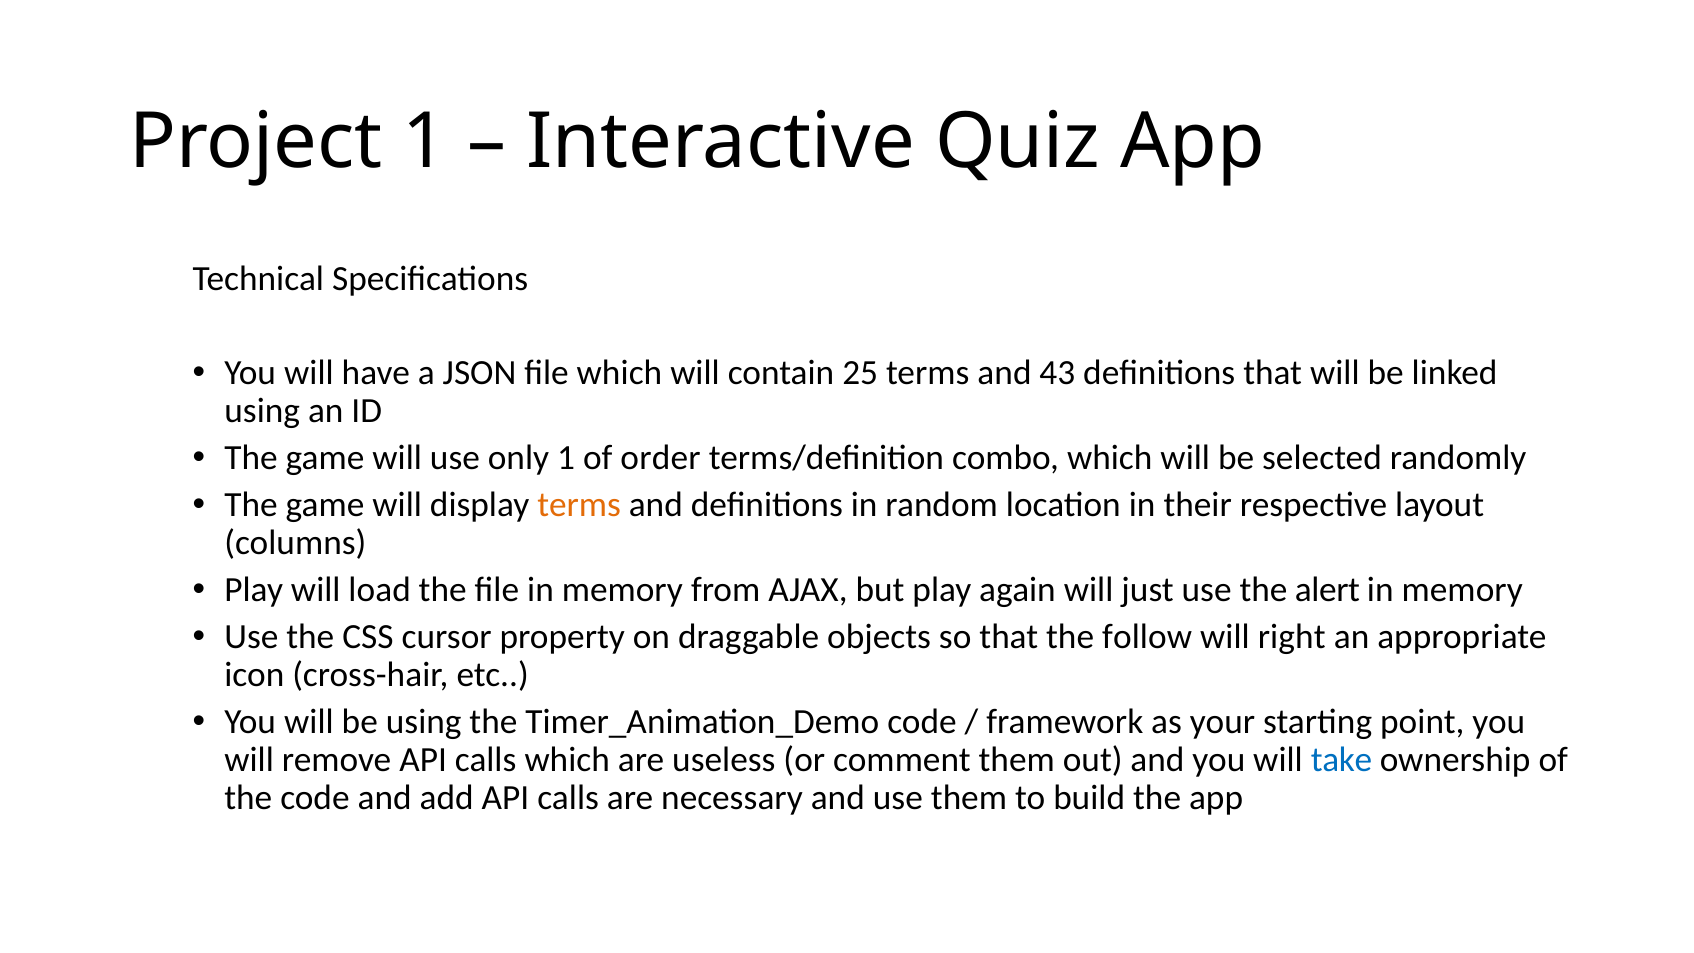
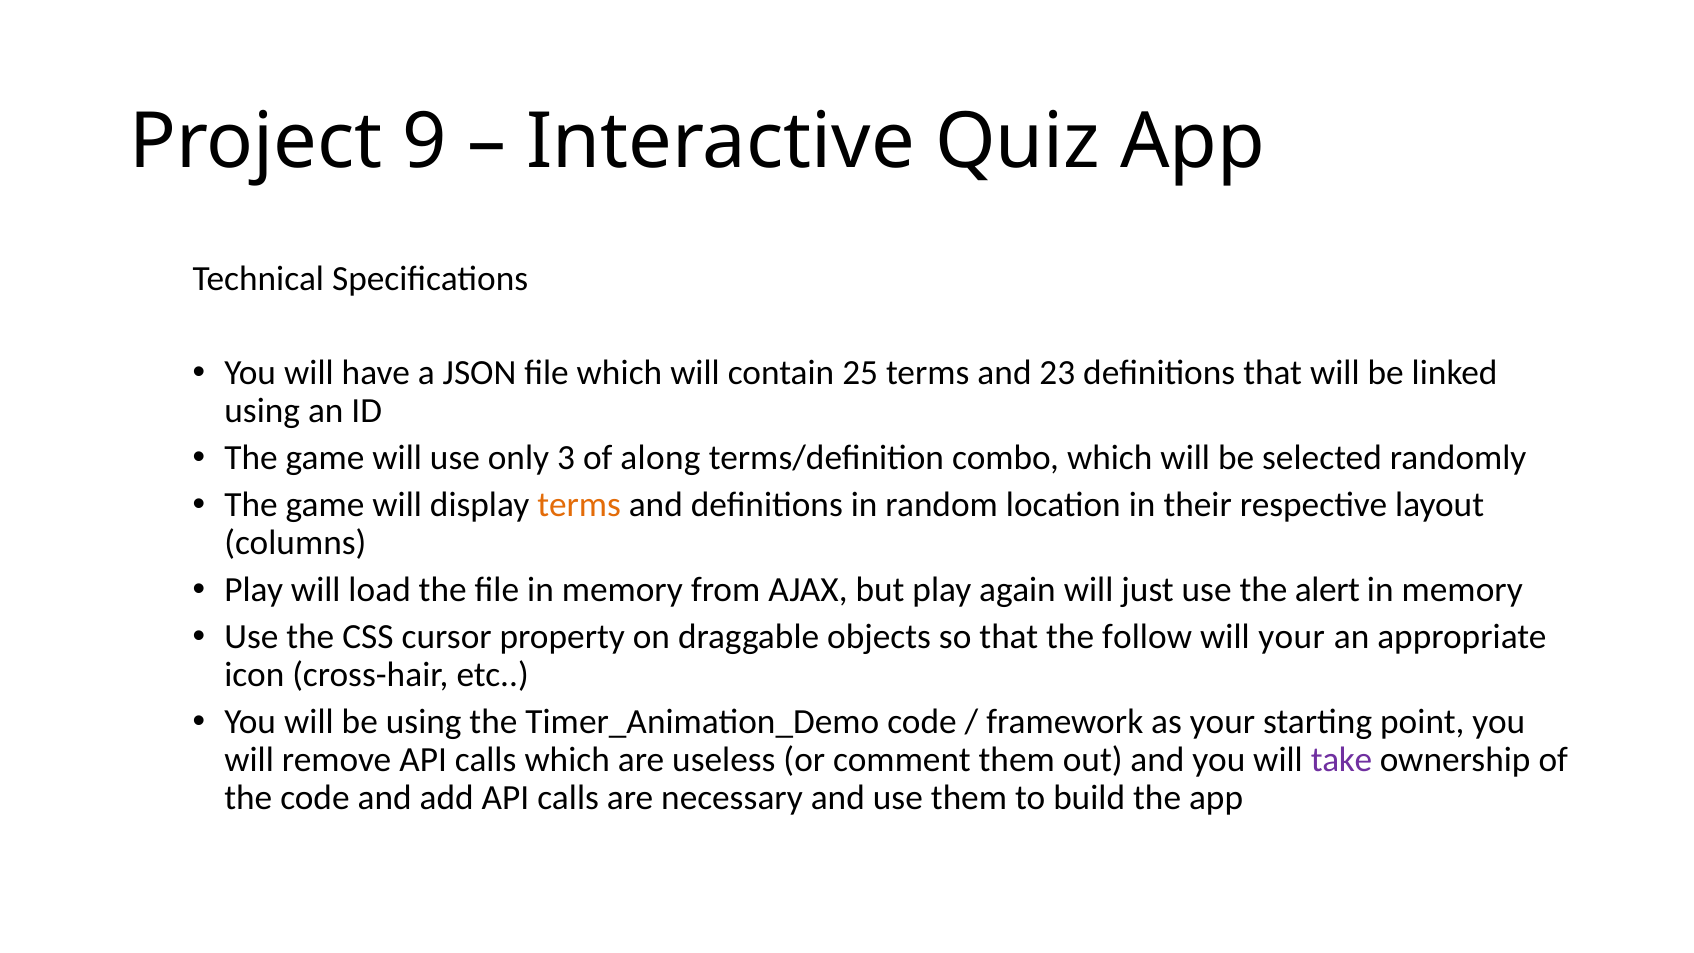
Project 1: 1 -> 9
43: 43 -> 23
only 1: 1 -> 3
order: order -> along
will right: right -> your
take colour: blue -> purple
